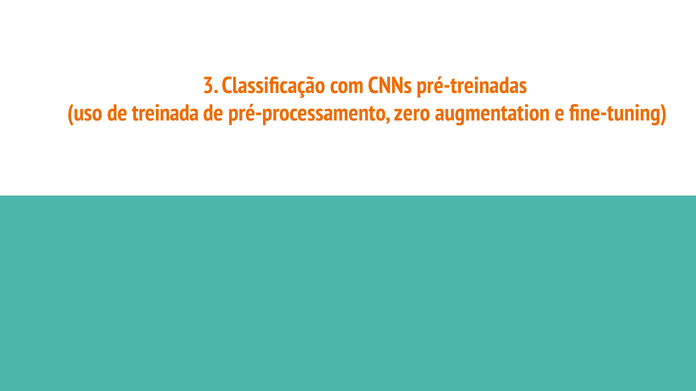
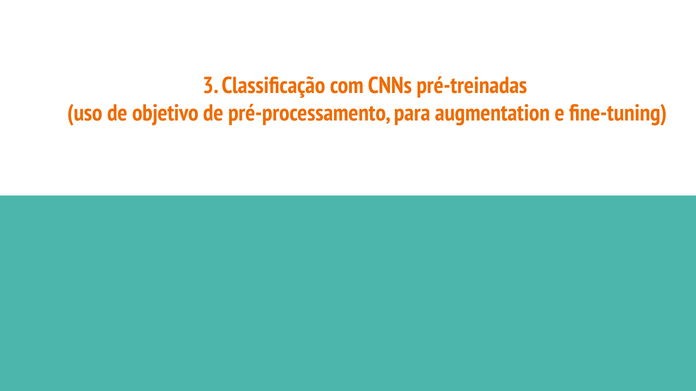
treinada: treinada -> objetivo
zero: zero -> para
